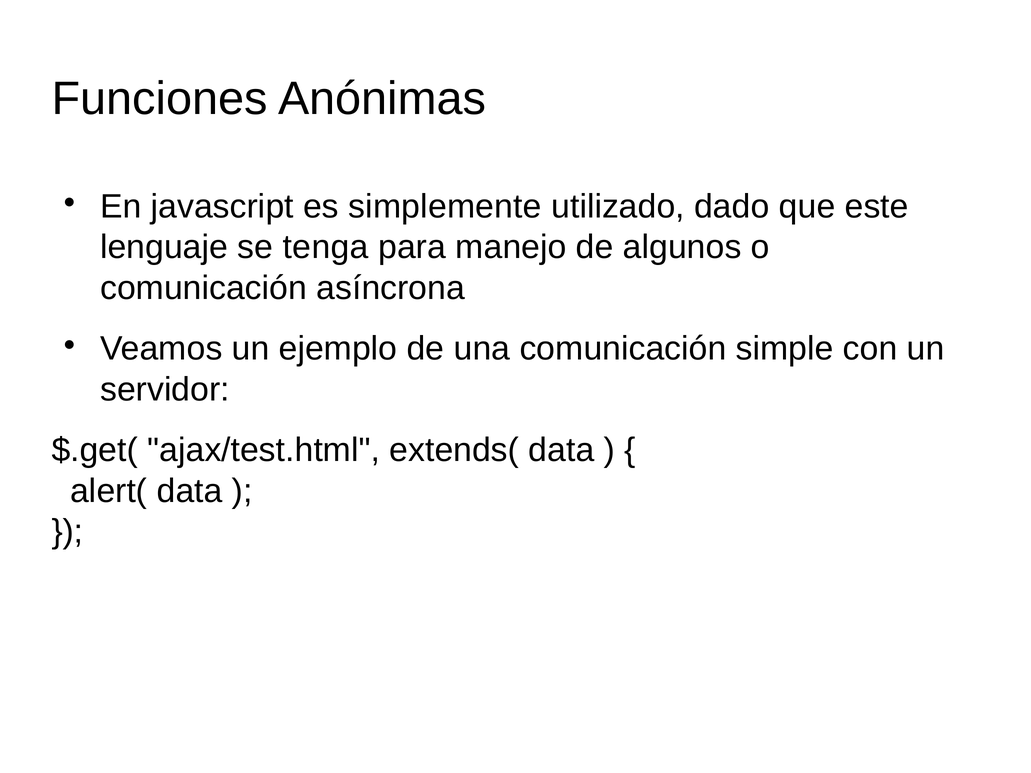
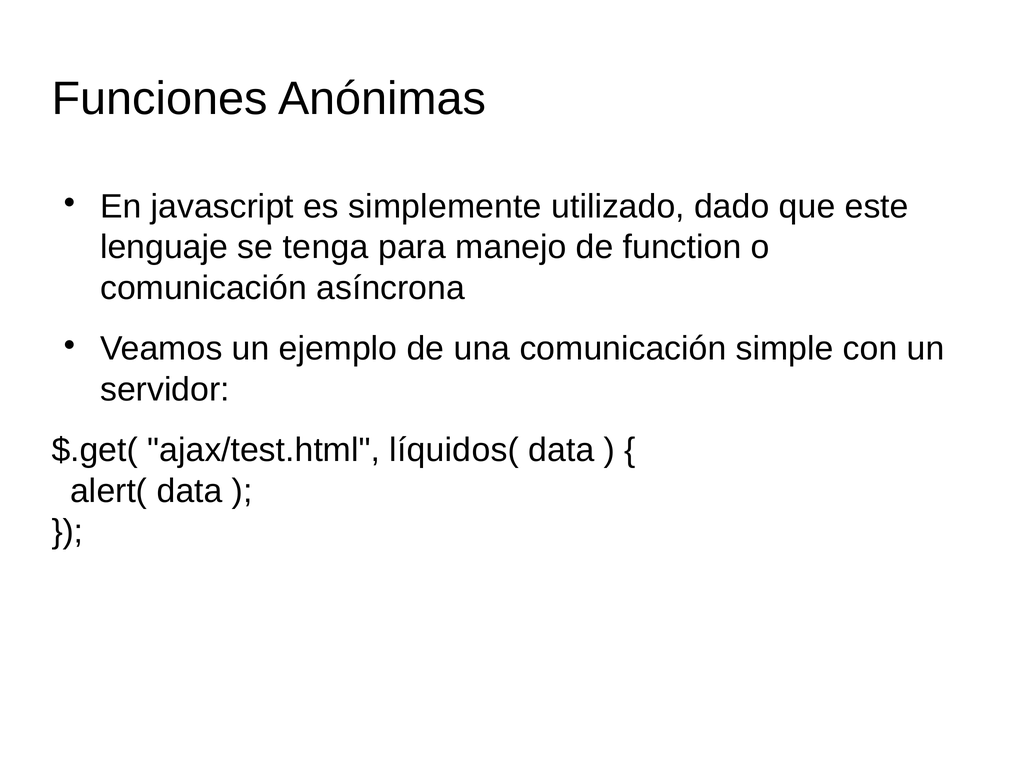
algunos: algunos -> function
extends(: extends( -> líquidos(
